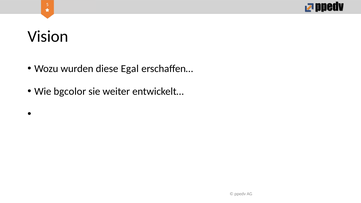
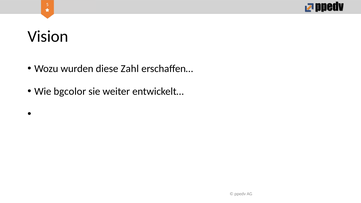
Egal: Egal -> Zahl
